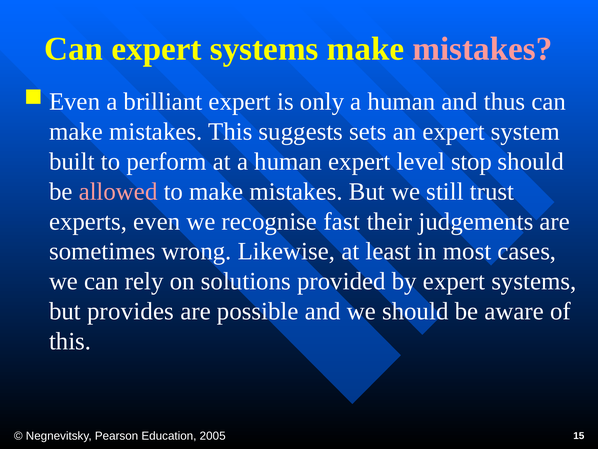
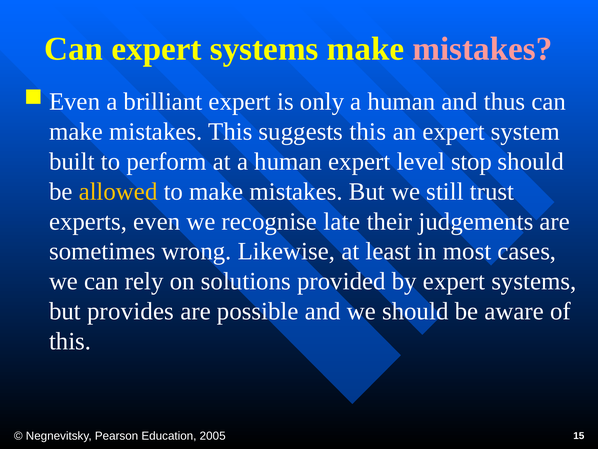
suggests sets: sets -> this
allowed colour: pink -> yellow
fast: fast -> late
